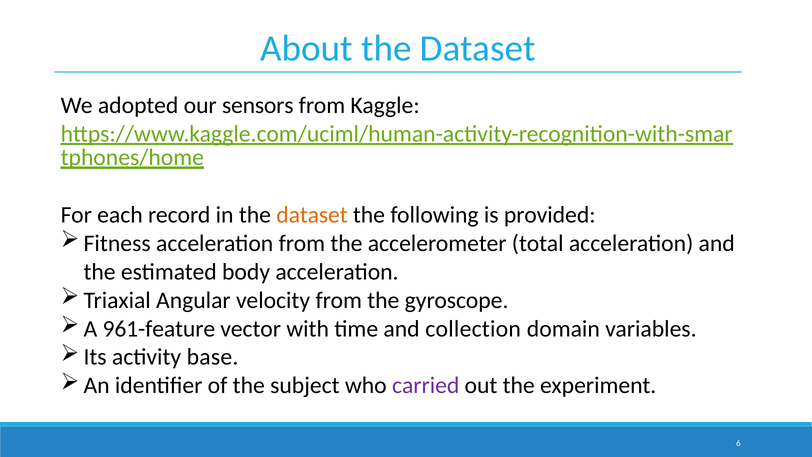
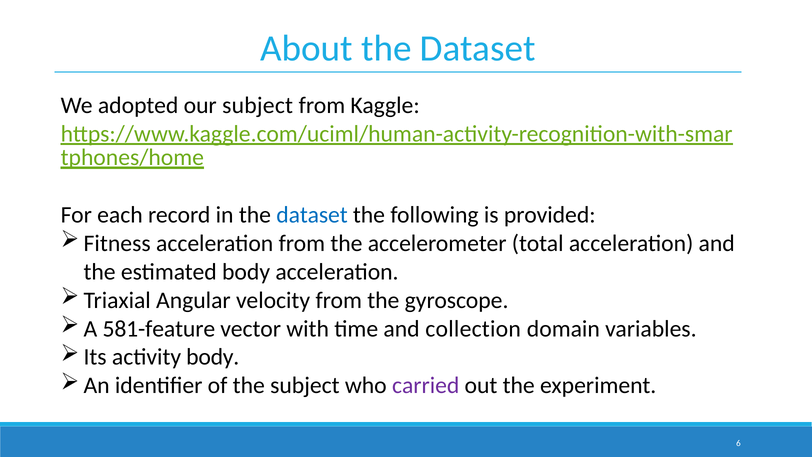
our sensors: sensors -> subject
dataset at (312, 215) colour: orange -> blue
961-feature: 961-feature -> 581-feature
activity base: base -> body
